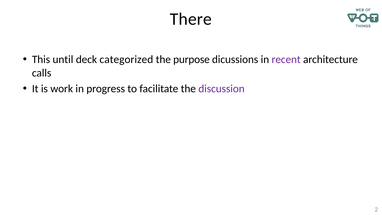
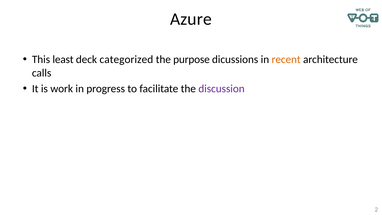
There: There -> Azure
until: until -> least
recent colour: purple -> orange
